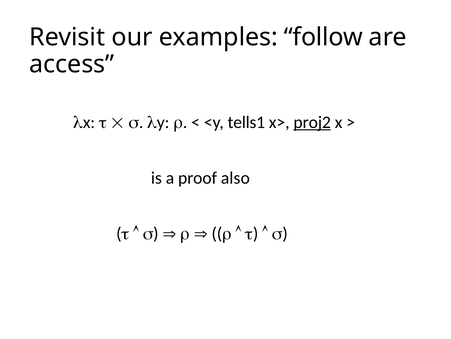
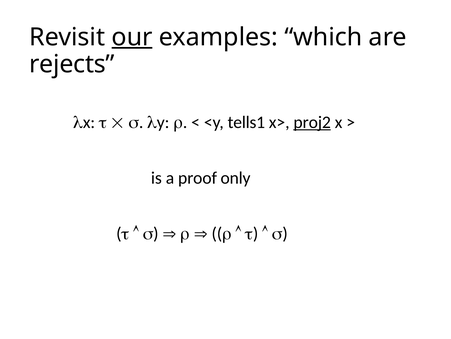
our underline: none -> present
follow: follow -> which
access: access -> rejects
also: also -> only
